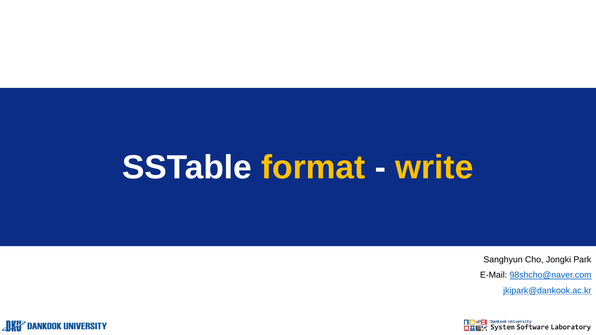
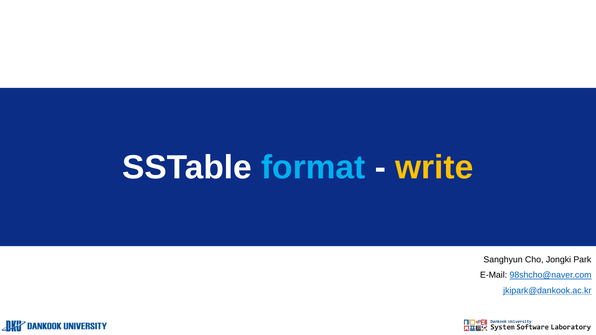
format colour: yellow -> light blue
